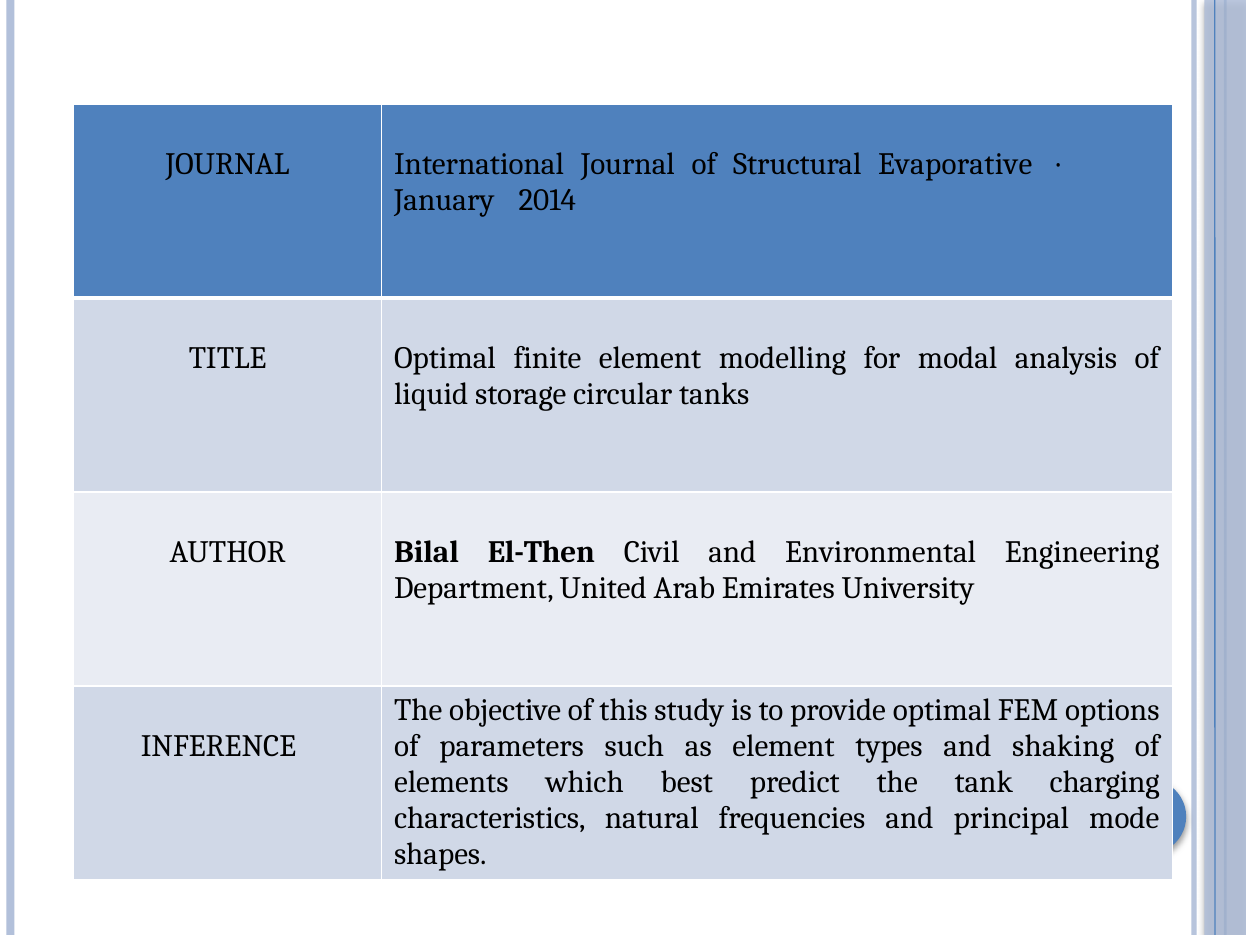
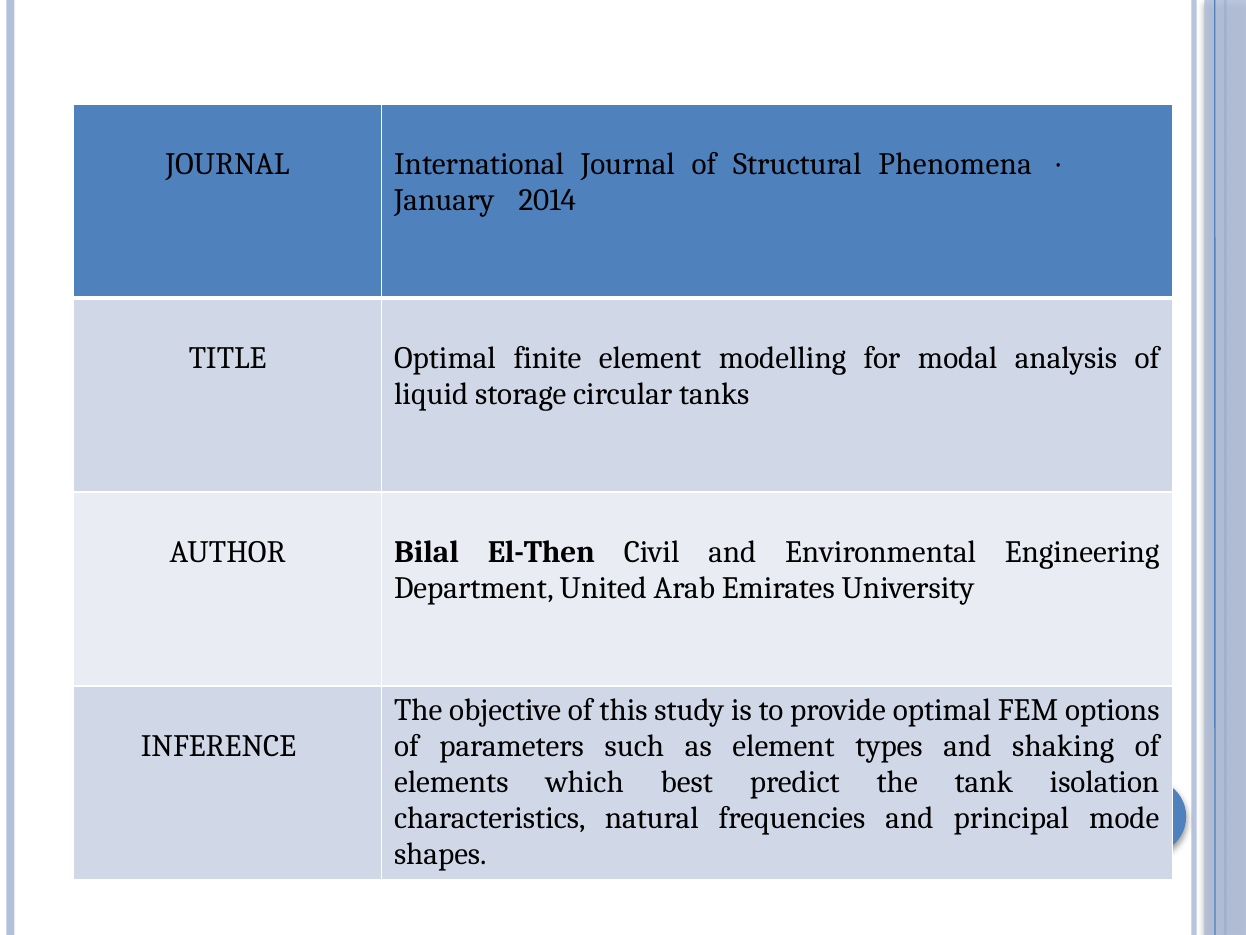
Evaporative: Evaporative -> Phenomena
charging: charging -> isolation
